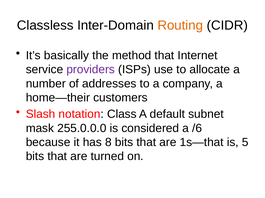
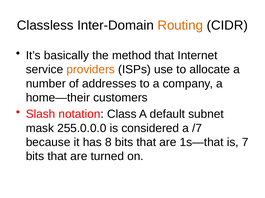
providers colour: purple -> orange
/6: /6 -> /7
5: 5 -> 7
